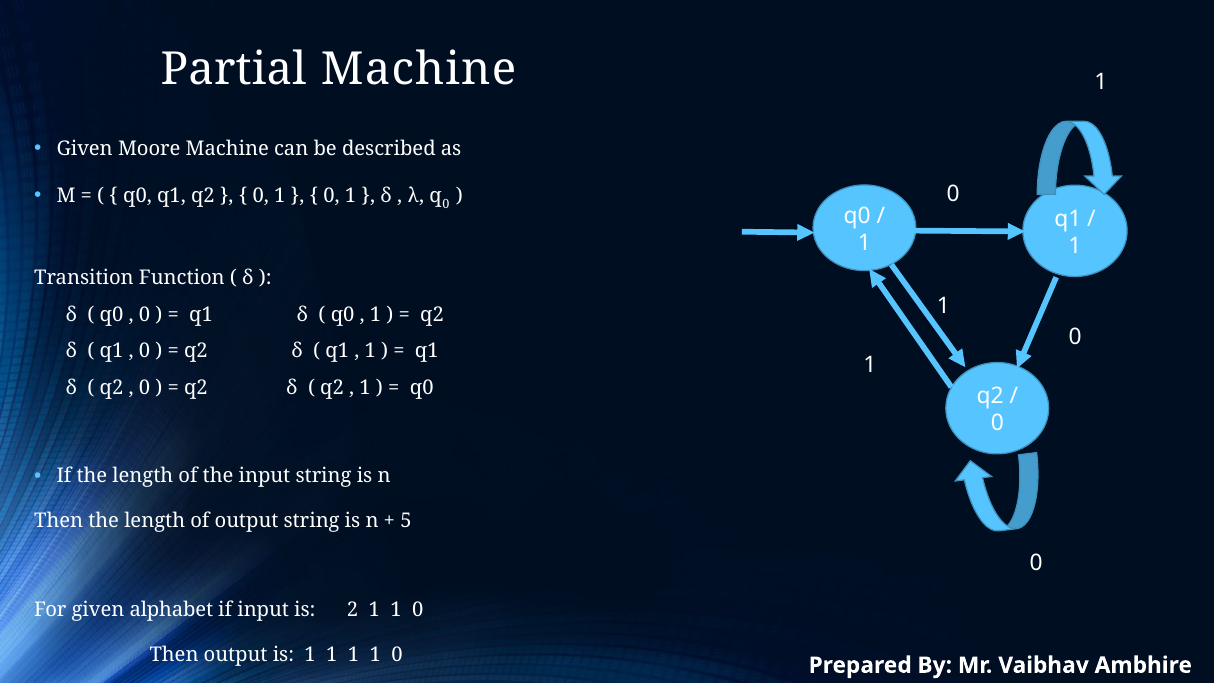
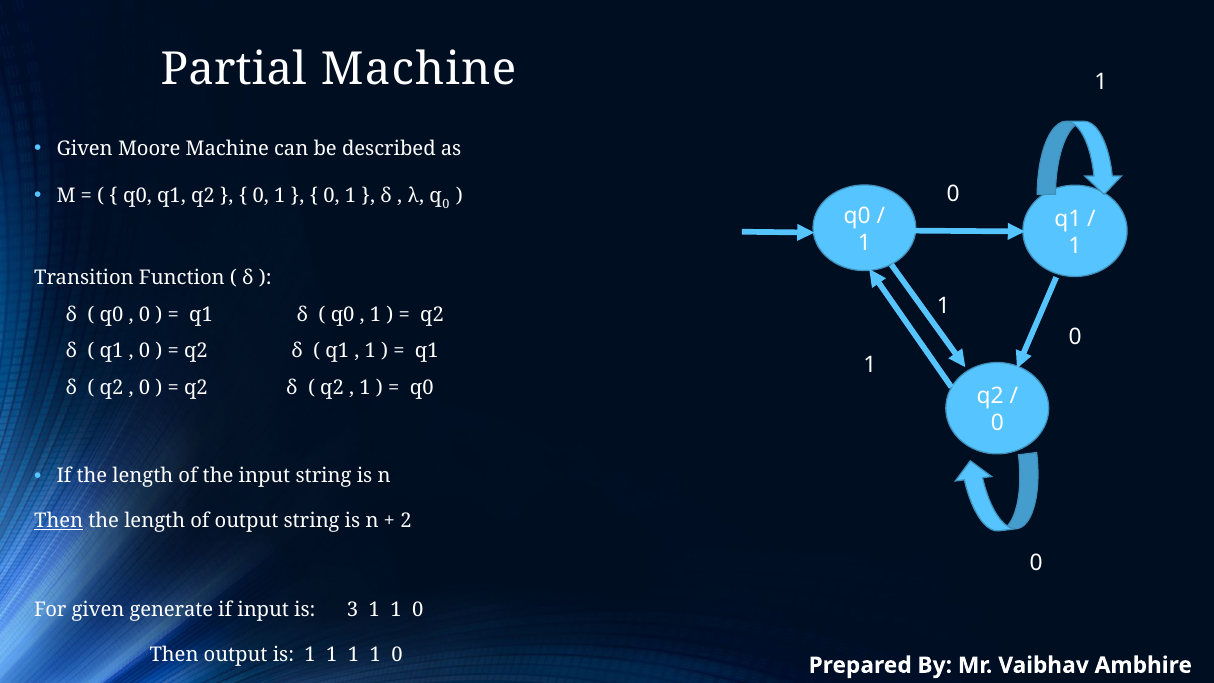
Then at (59, 521) underline: none -> present
5: 5 -> 2
alphabet: alphabet -> generate
2: 2 -> 3
